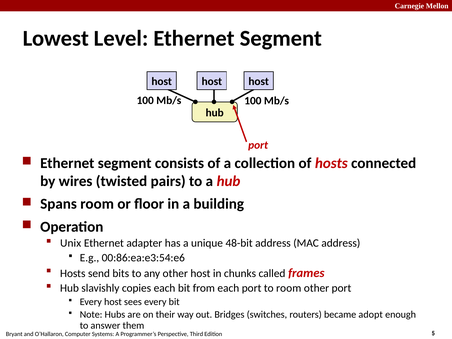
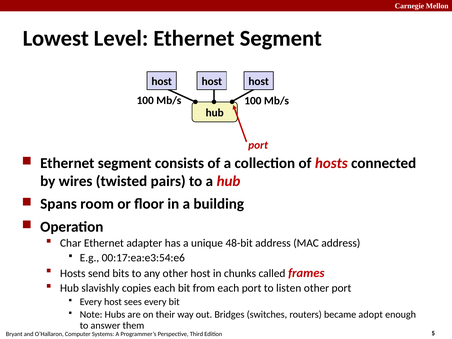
Unix: Unix -> Char
00:86:ea:e3:54:e6: 00:86:ea:e3:54:e6 -> 00:17:ea:e3:54:e6
to room: room -> listen
